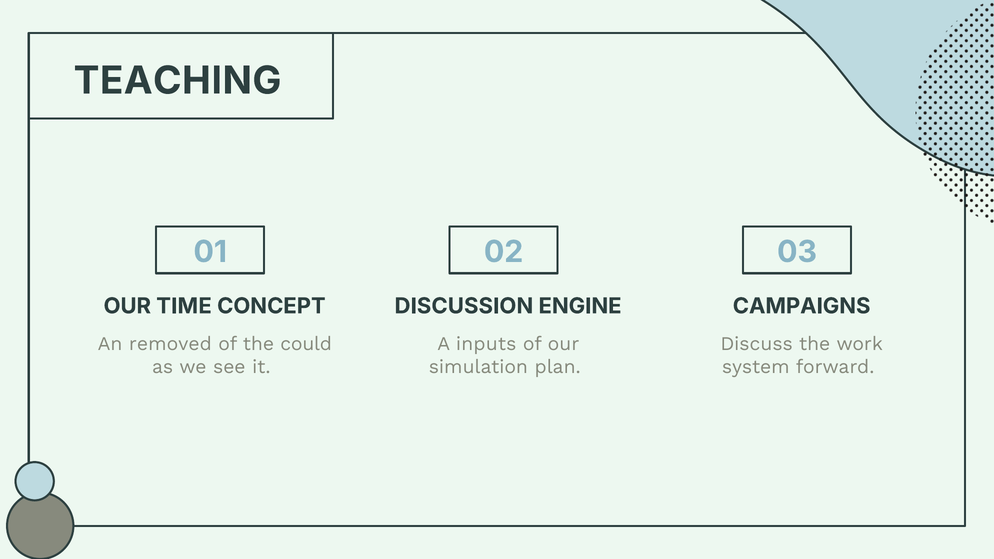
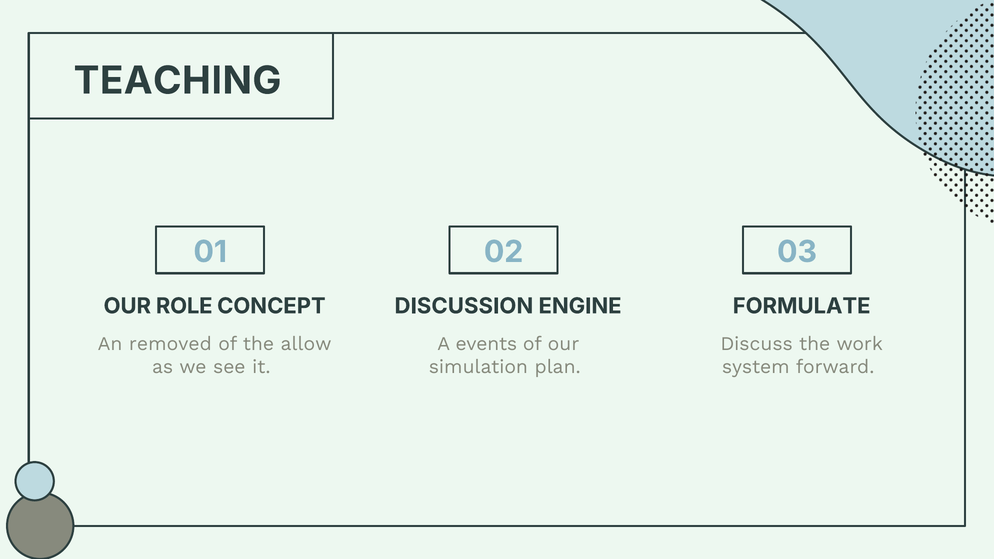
TIME: TIME -> ROLE
CAMPAIGNS: CAMPAIGNS -> FORMULATE
could: could -> allow
inputs: inputs -> events
